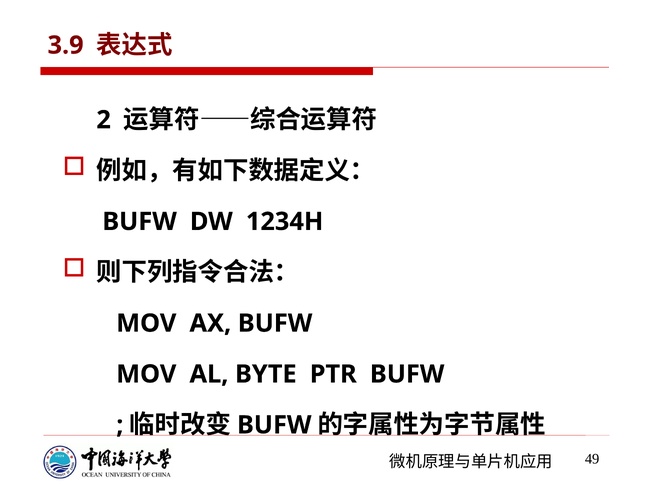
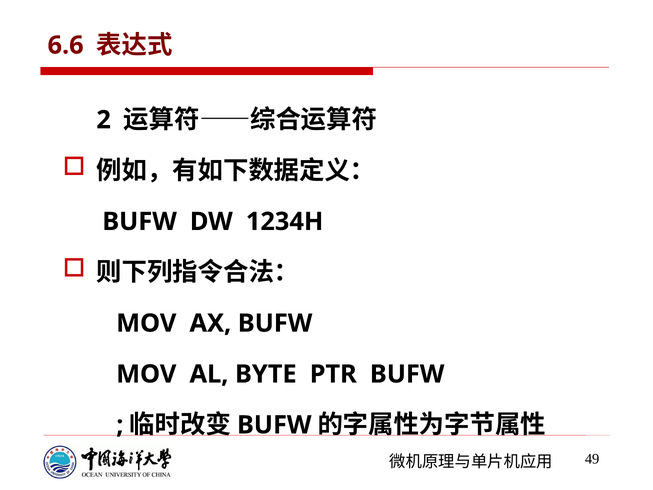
3.9: 3.9 -> 6.6
